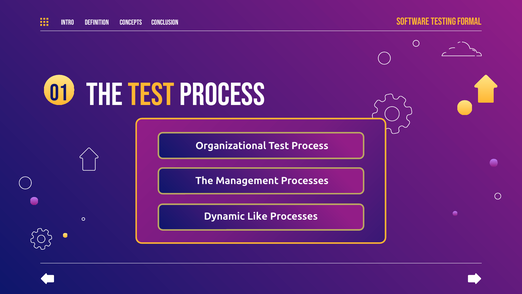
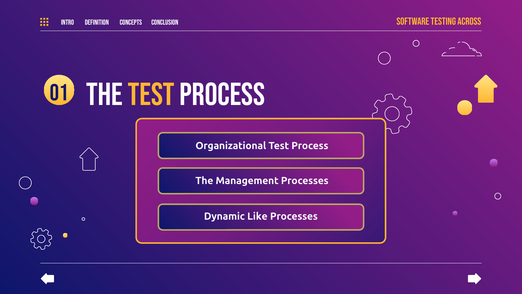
formal: formal -> across
